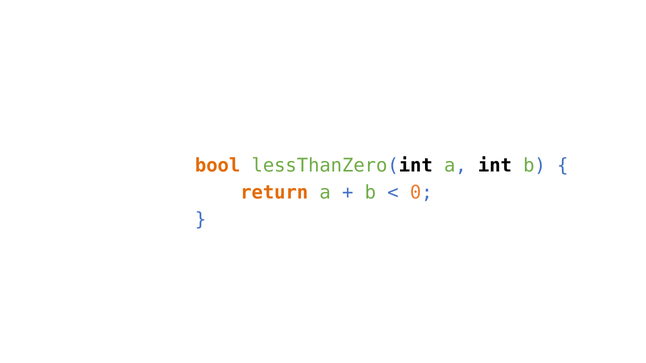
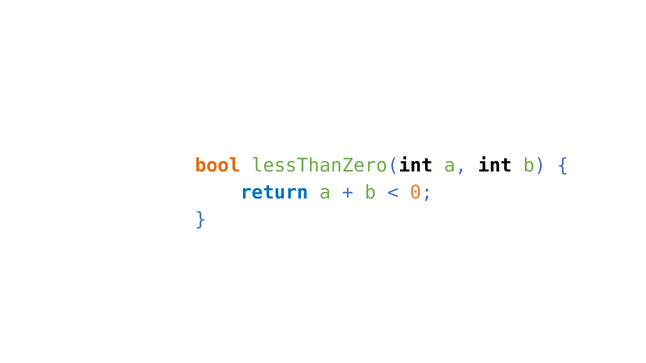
return colour: orange -> blue
